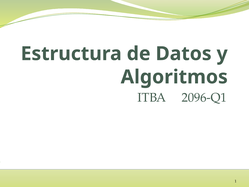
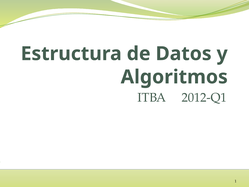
2096-Q1: 2096-Q1 -> 2012-Q1
